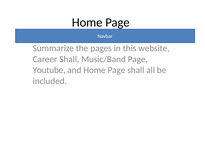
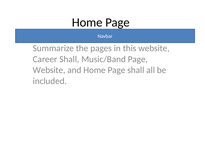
Youtube at (49, 70): Youtube -> Website
